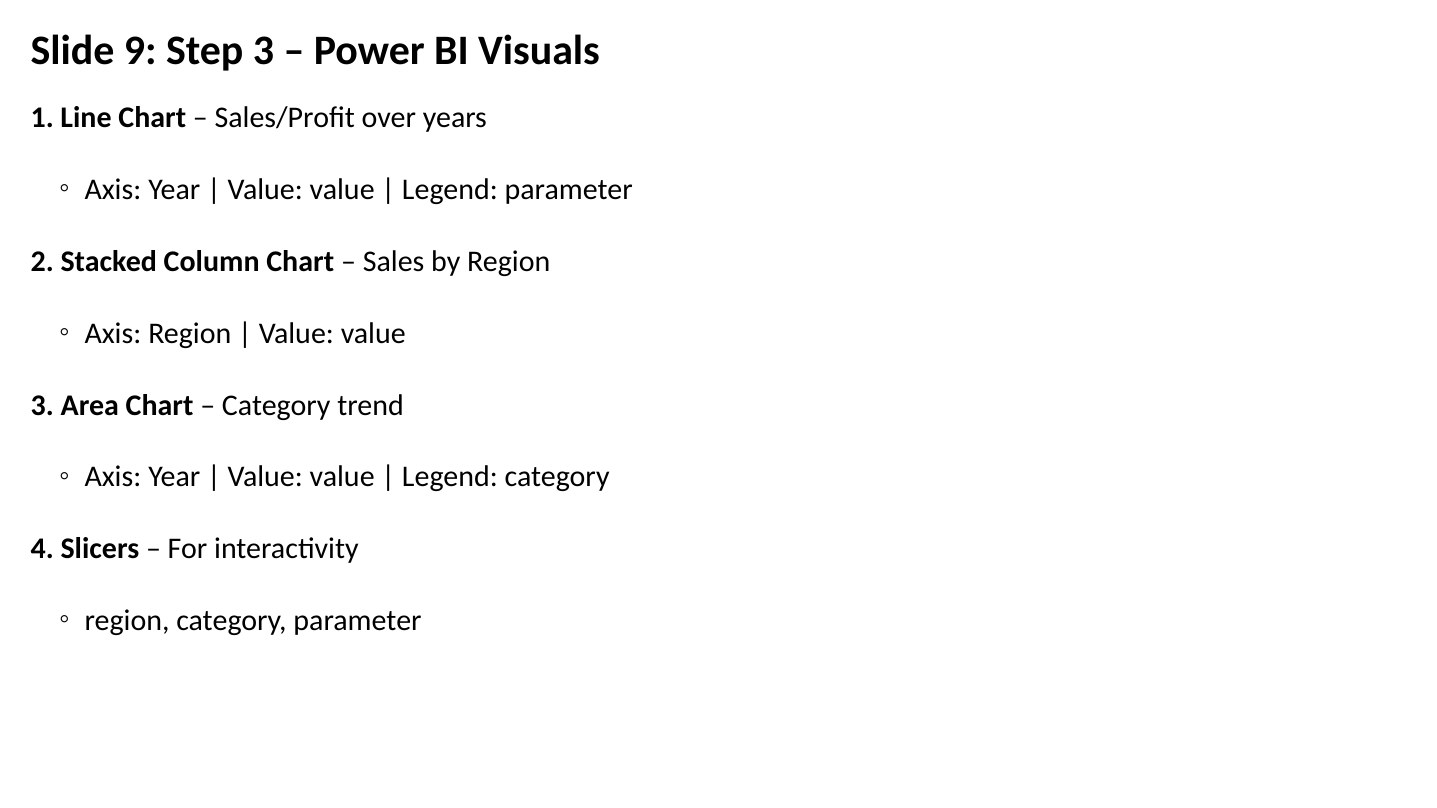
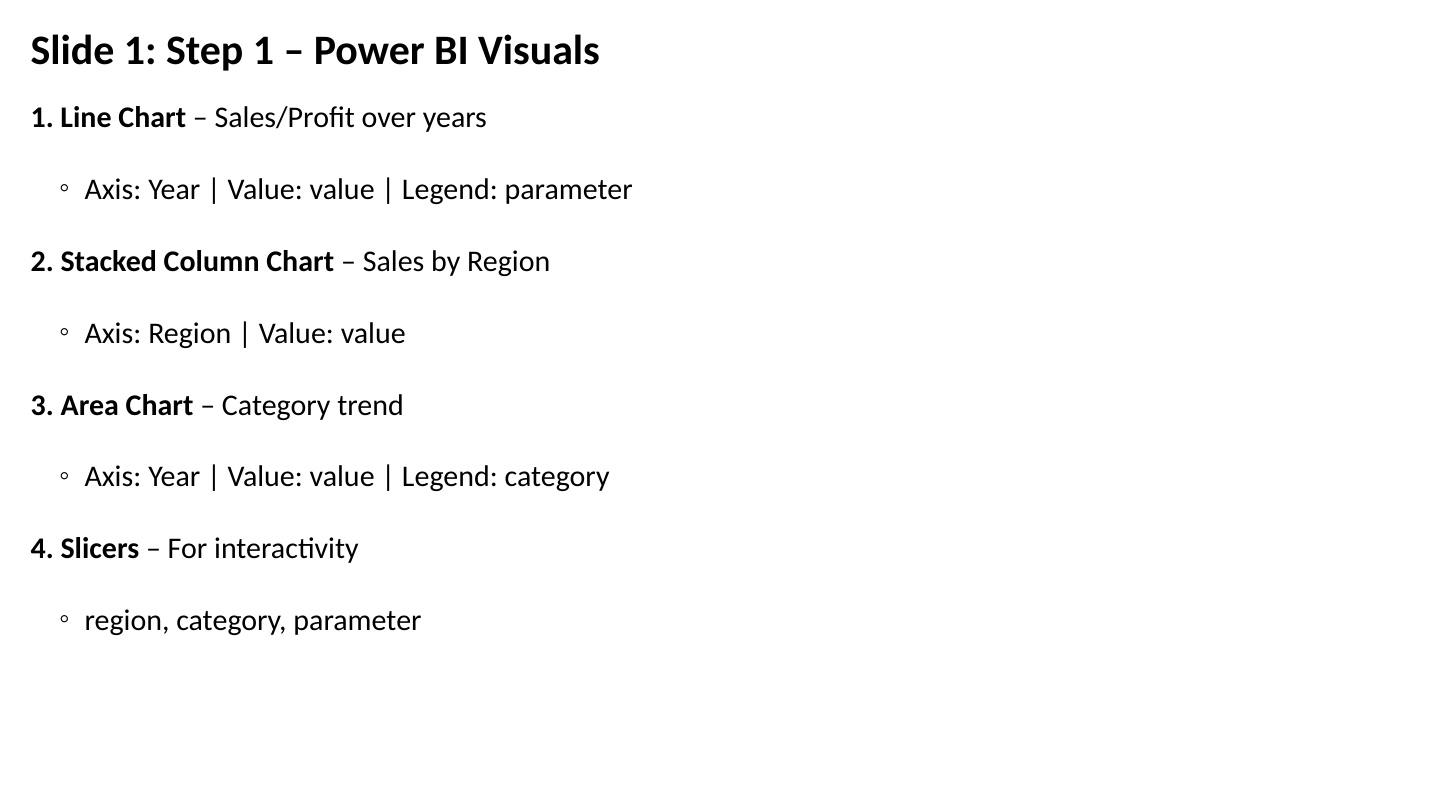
Slide 9: 9 -> 1
Step 3: 3 -> 1
